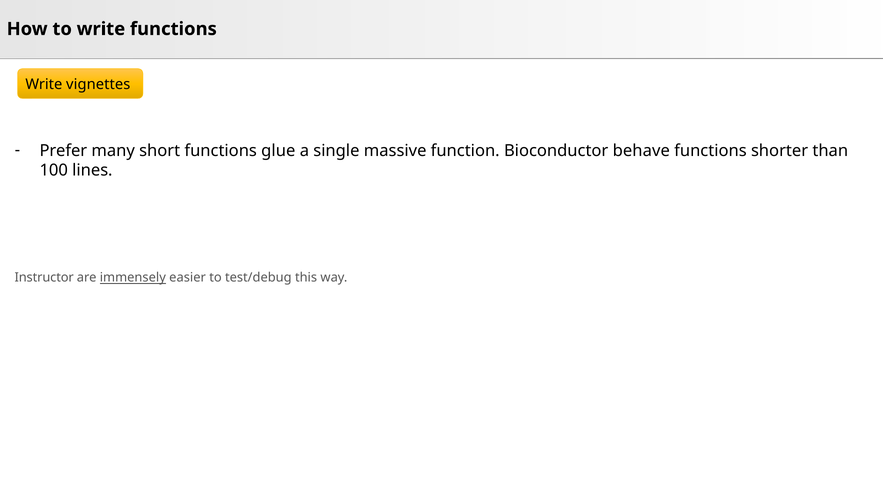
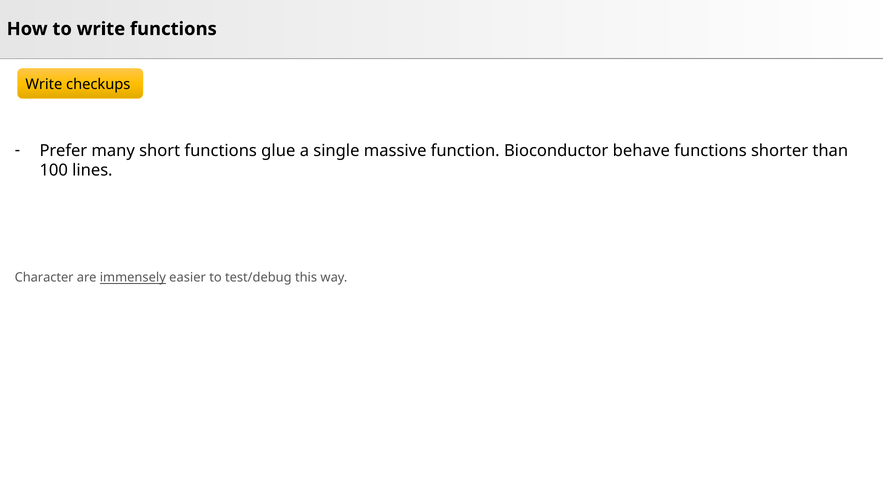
vignettes: vignettes -> checkups
Instructor: Instructor -> Character
